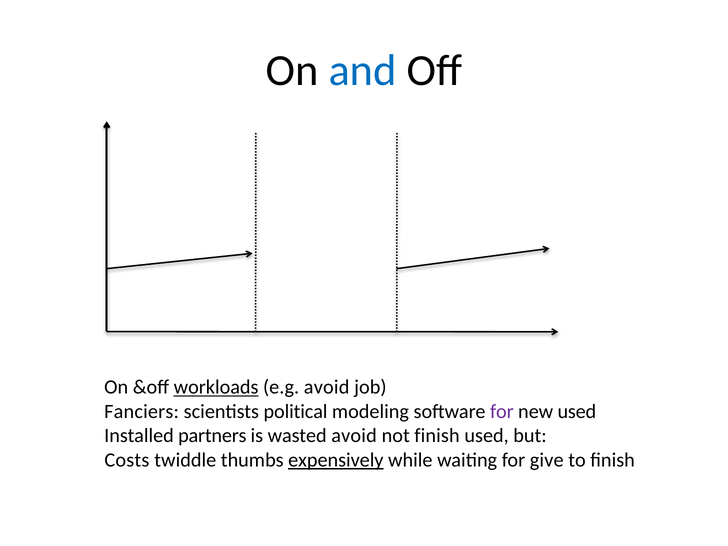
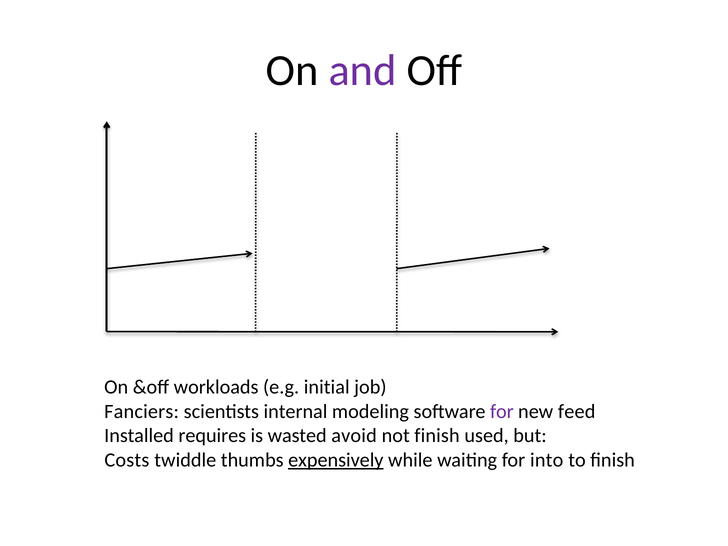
and colour: blue -> purple
workloads underline: present -> none
e.g avoid: avoid -> initial
political: political -> internal
new used: used -> feed
partners: partners -> requires
give: give -> into
